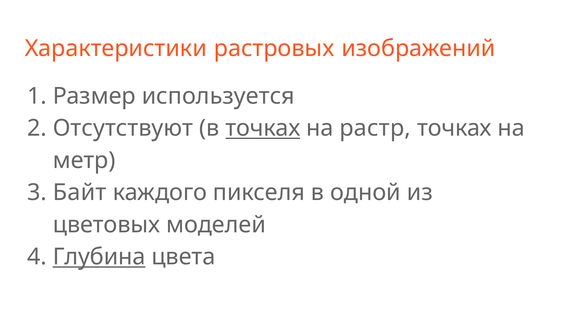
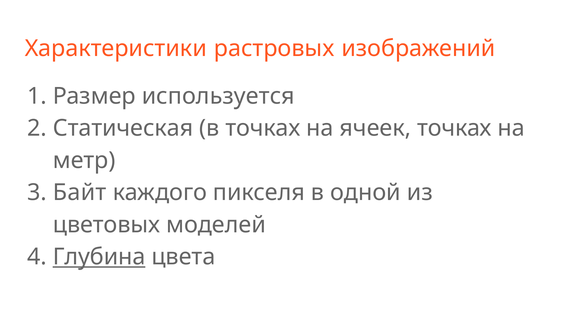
Отсутствуют: Отсутствуют -> Статическая
точках at (263, 128) underline: present -> none
растр: растр -> ячеек
